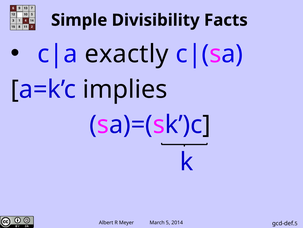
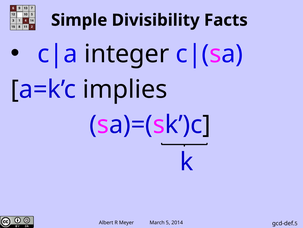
exactly: exactly -> integer
